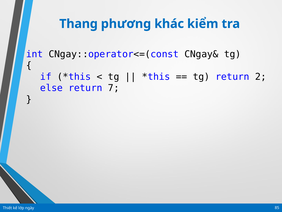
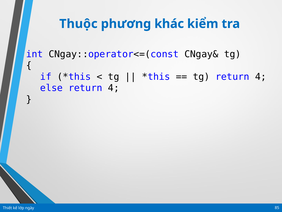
Thang: Thang -> Thuộc
tg return 2: 2 -> 4
else return 7: 7 -> 4
